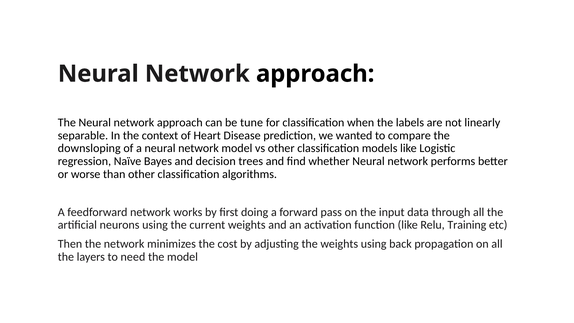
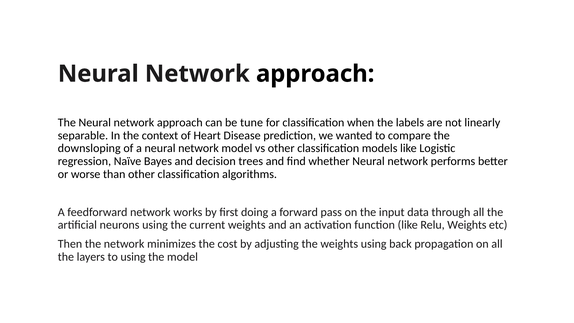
Relu Training: Training -> Weights
to need: need -> using
